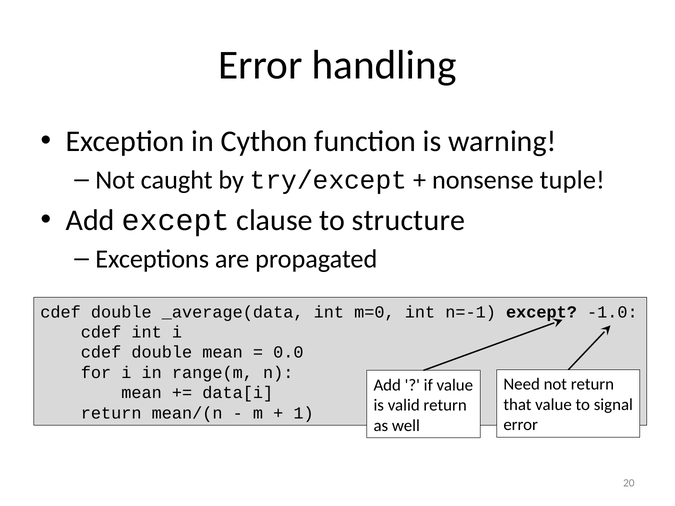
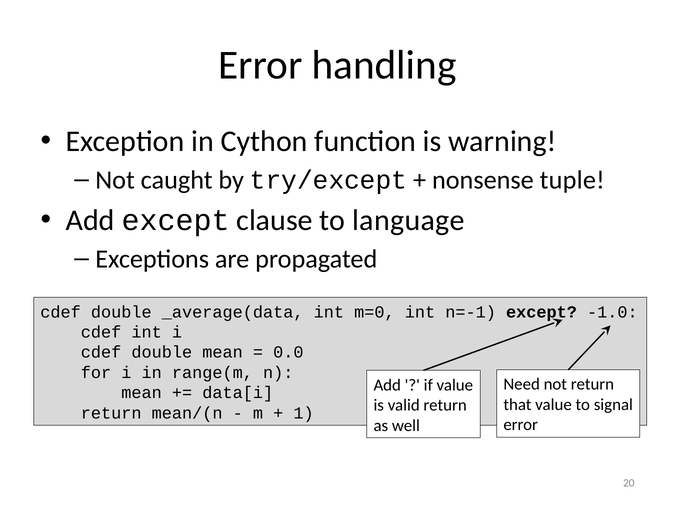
structure: structure -> language
